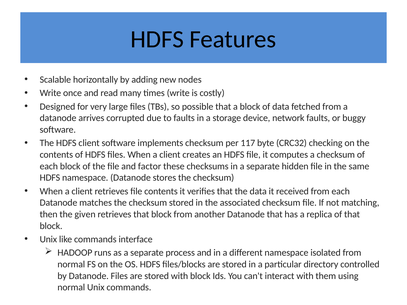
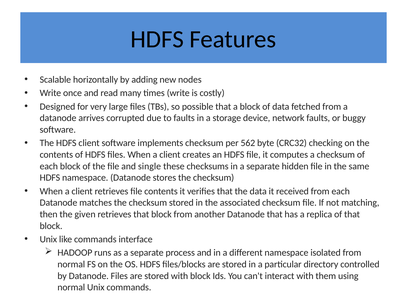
117: 117 -> 562
factor: factor -> single
